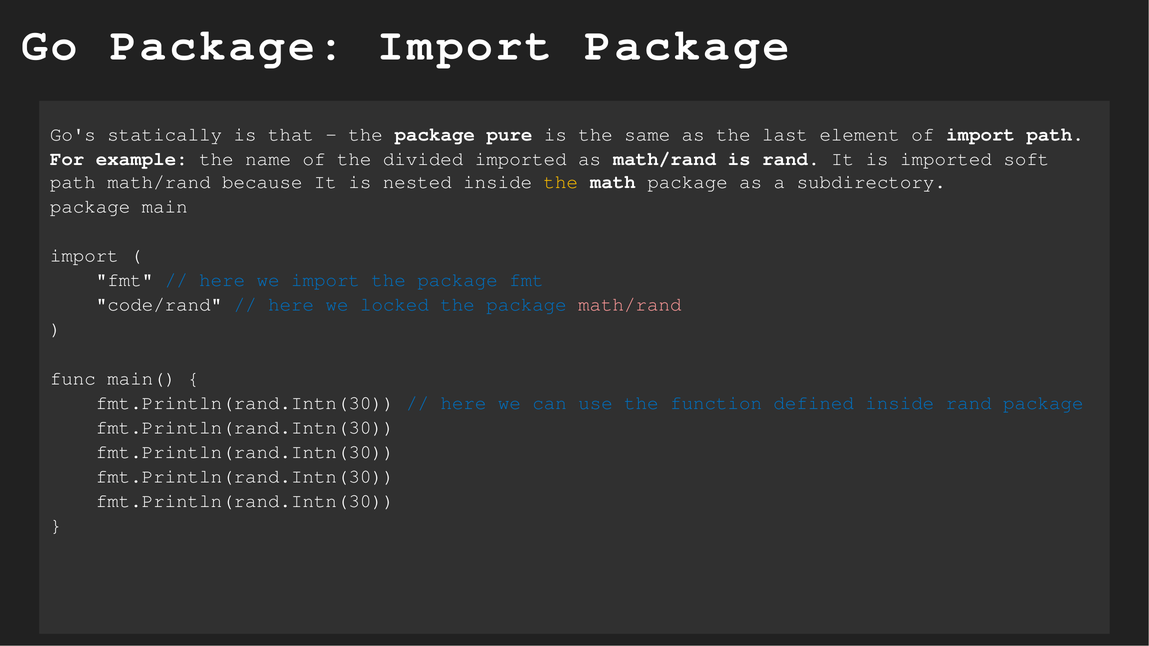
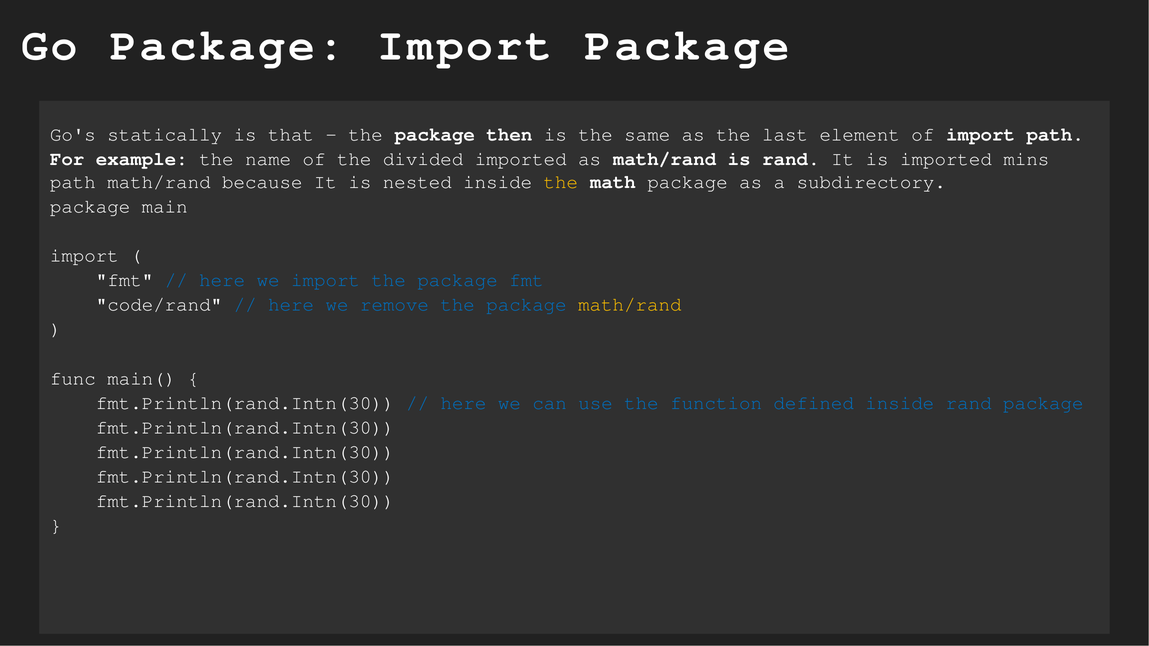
pure: pure -> then
soft: soft -> mins
locked: locked -> remove
math/rand at (630, 305) colour: pink -> yellow
